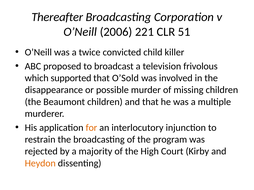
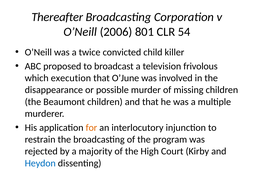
221: 221 -> 801
51: 51 -> 54
supported: supported -> execution
O’Sold: O’Sold -> O’June
Heydon colour: orange -> blue
